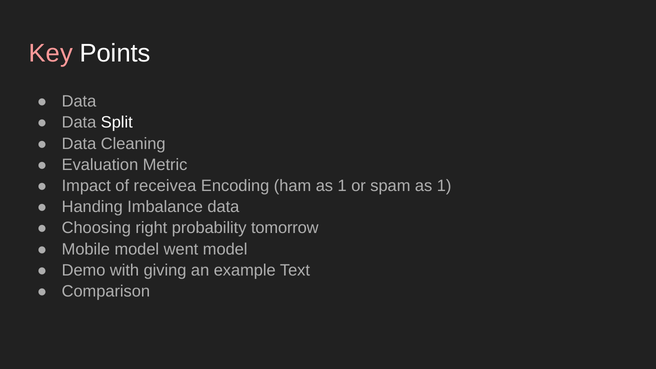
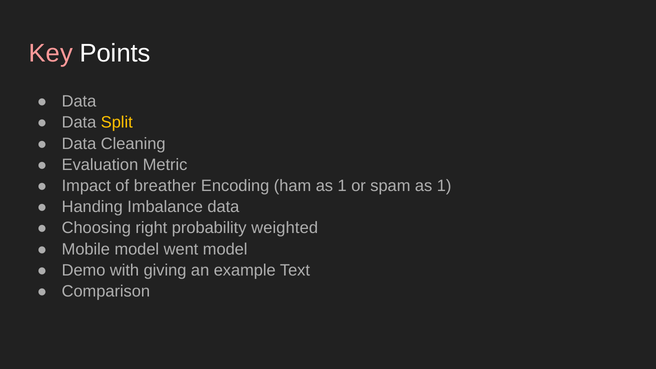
Split colour: white -> yellow
receivea: receivea -> breather
tomorrow: tomorrow -> weighted
